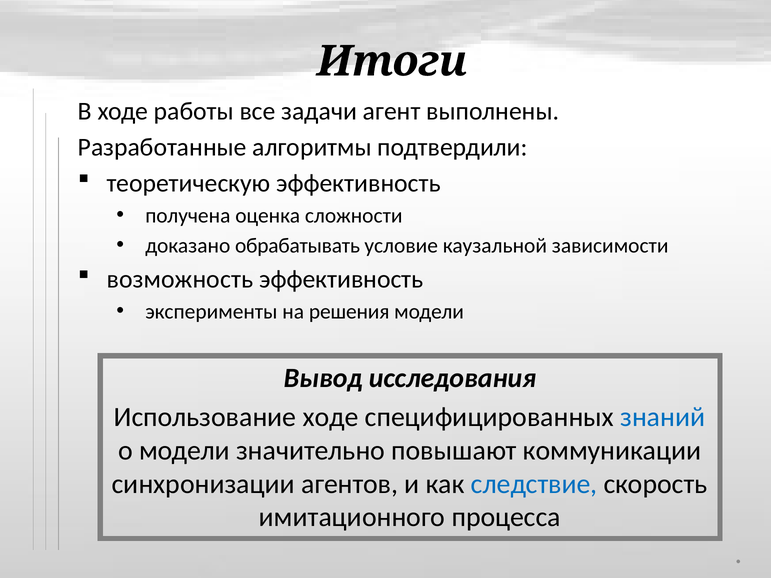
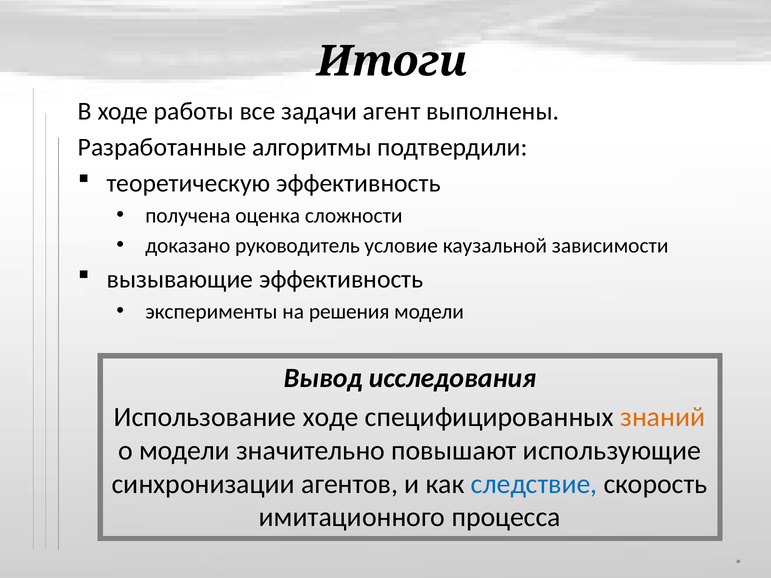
обрабатывать: обрабатывать -> руководитель
возможность: возможность -> вызывающие
знаний colour: blue -> orange
коммуникации: коммуникации -> использующие
